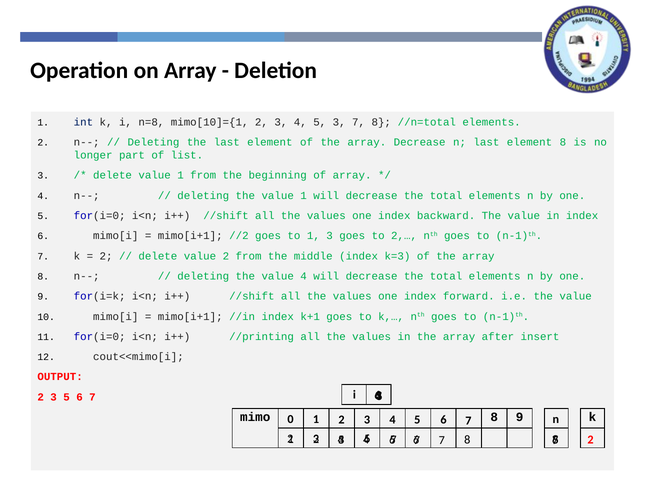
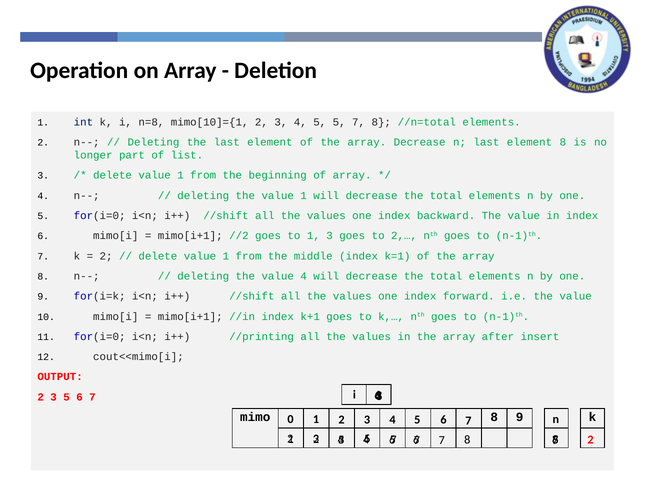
5 3: 3 -> 5
2 at (226, 256): 2 -> 1
k=3: k=3 -> k=1
